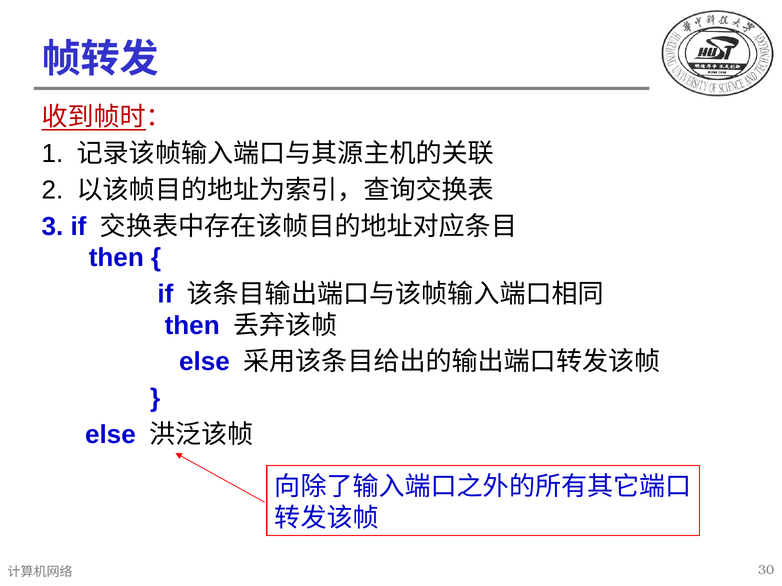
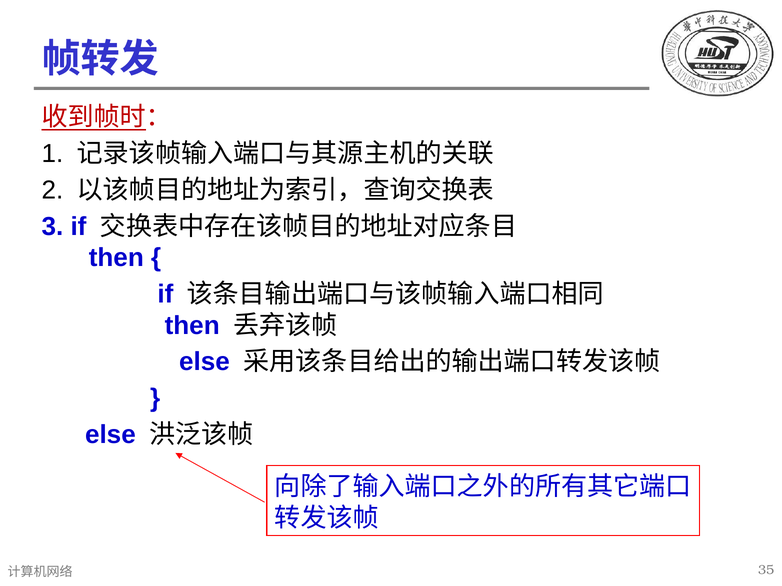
30: 30 -> 35
